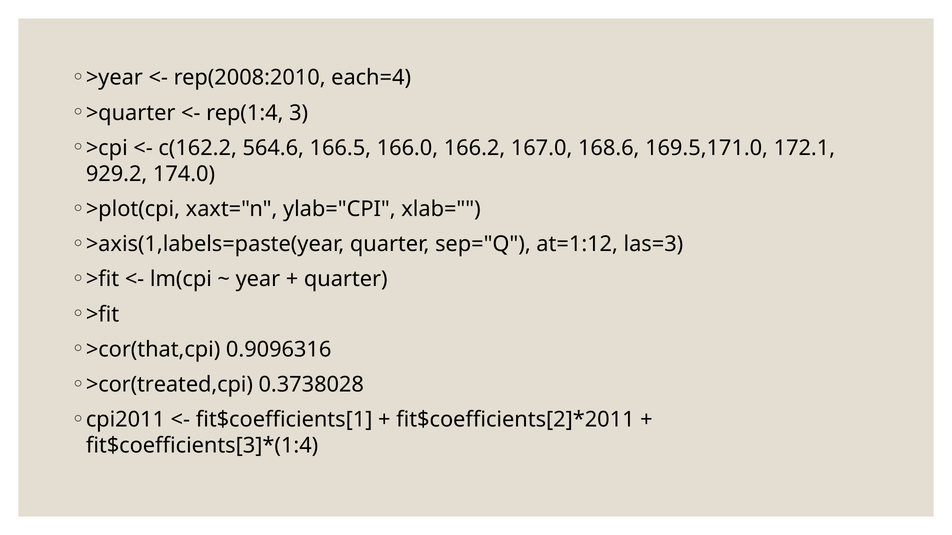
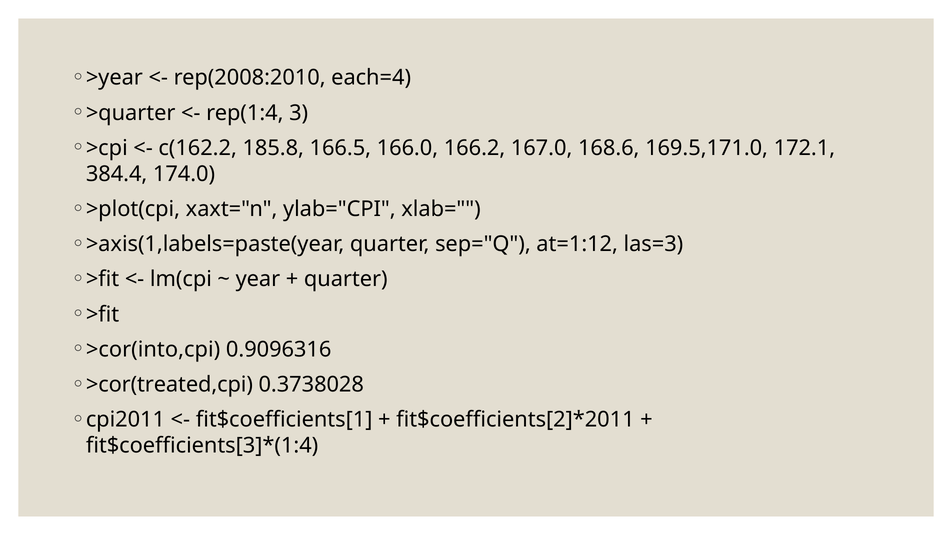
564.6: 564.6 -> 185.8
929.2: 929.2 -> 384.4
>cor(that,cpi: >cor(that,cpi -> >cor(into,cpi
